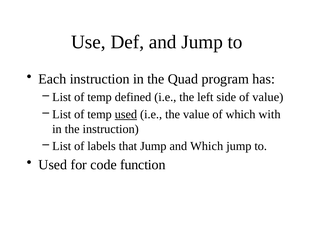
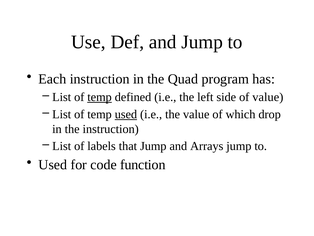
temp at (100, 97) underline: none -> present
with: with -> drop
and Which: Which -> Arrays
